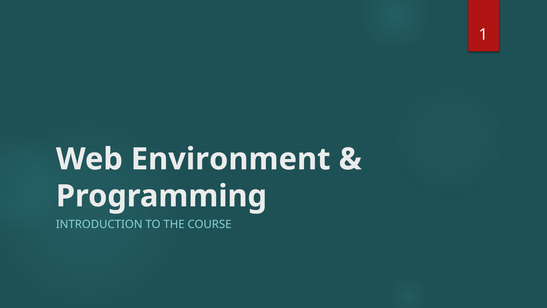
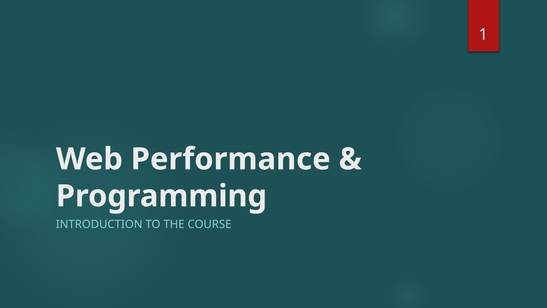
Environment: Environment -> Performance
